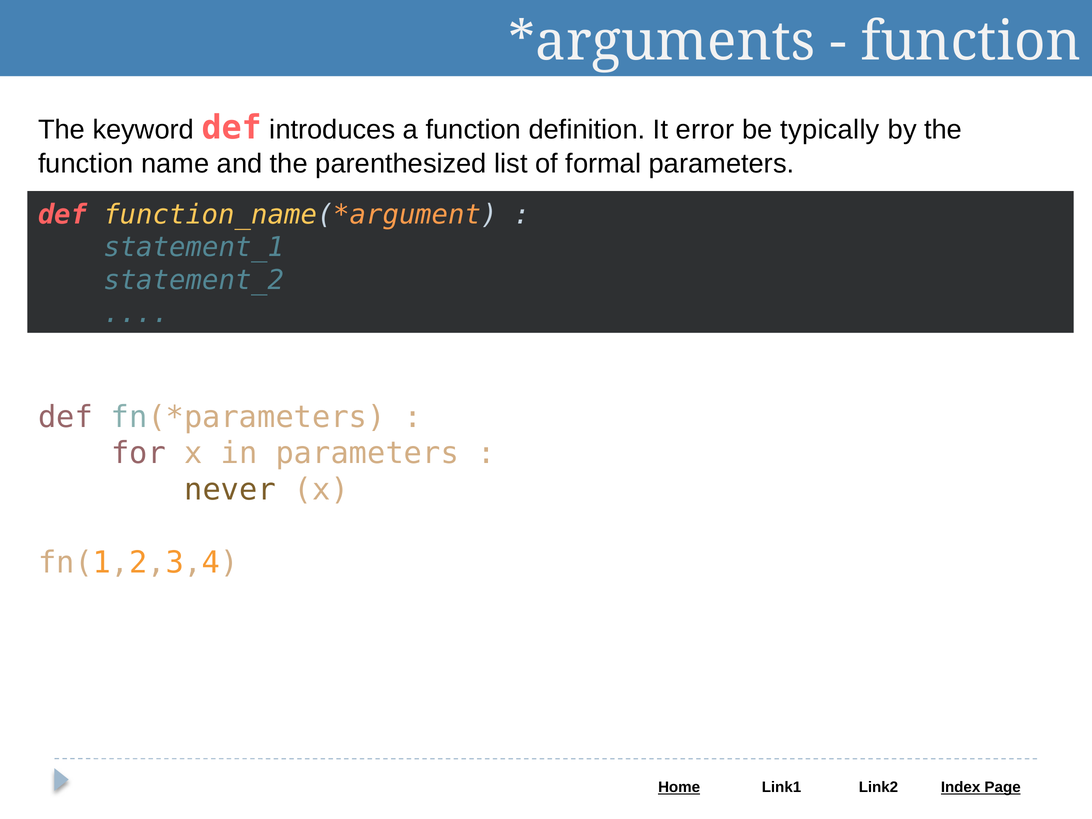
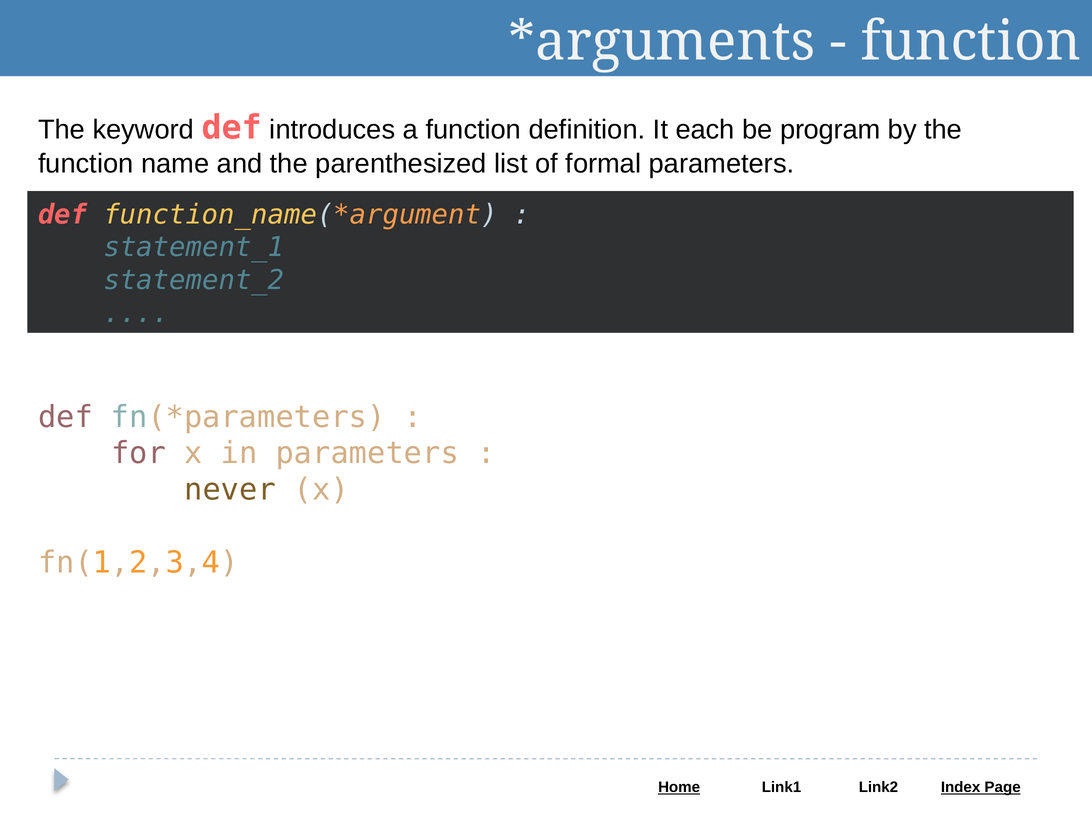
error: error -> each
typically: typically -> program
